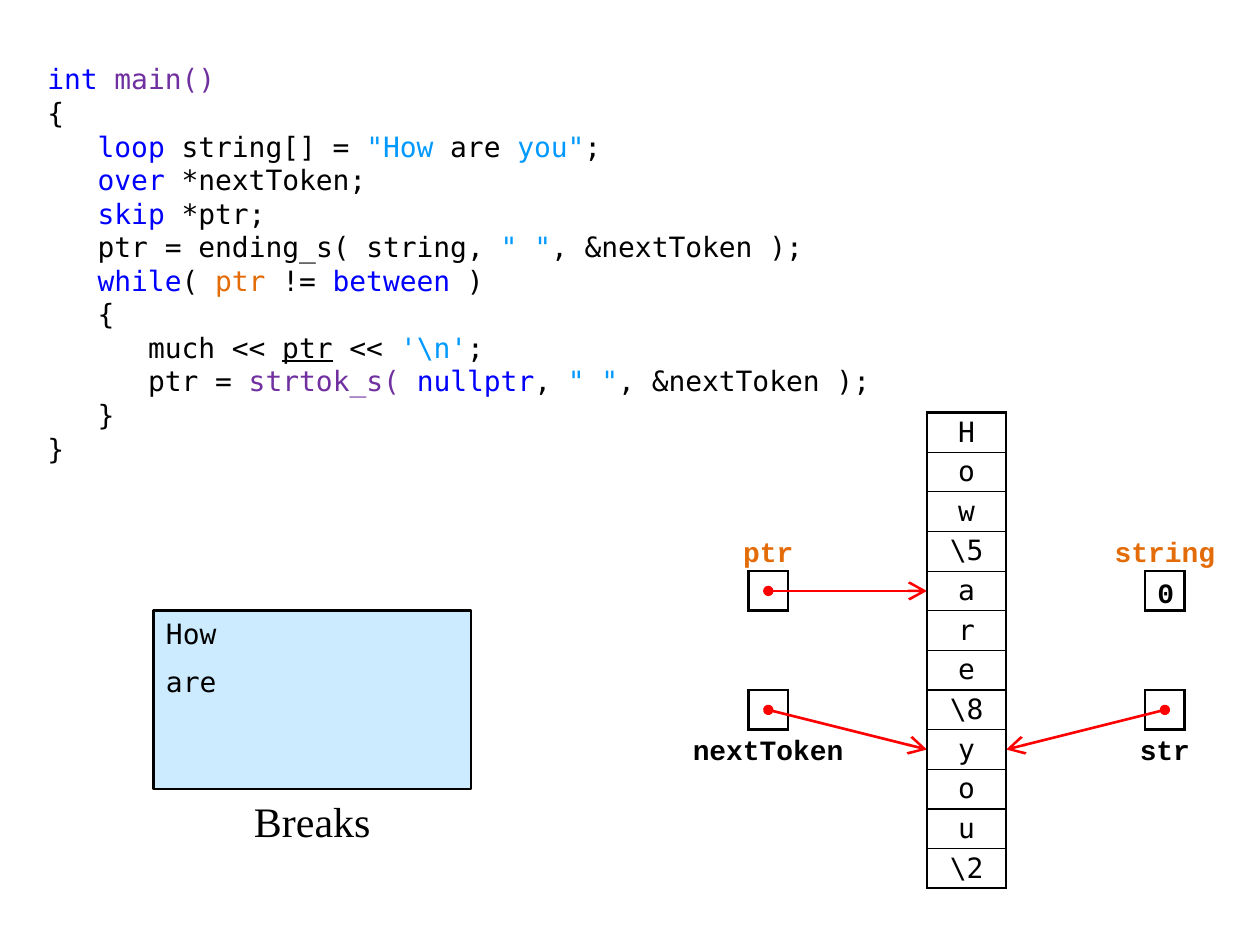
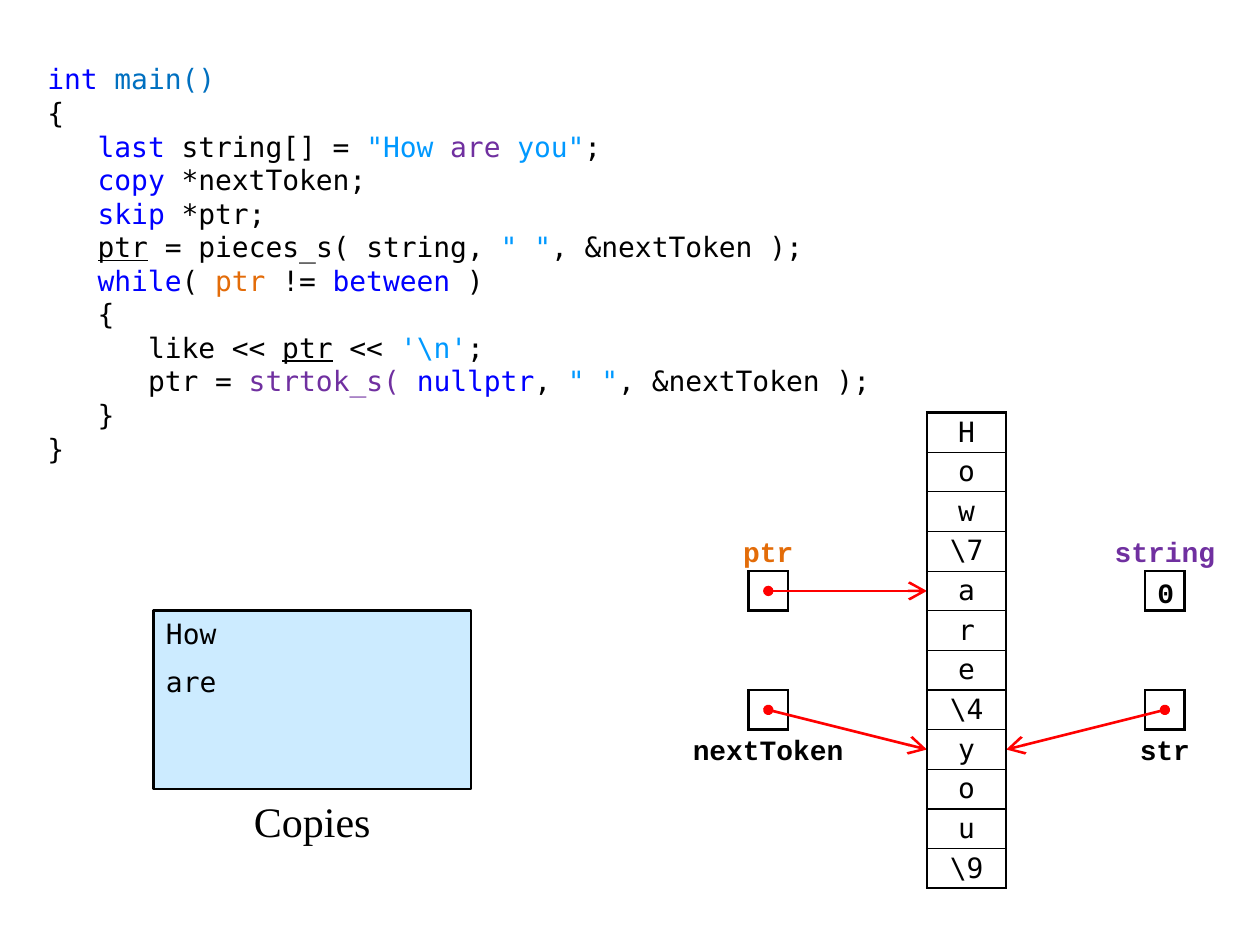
main( colour: purple -> blue
loop: loop -> last
are at (475, 148) colour: black -> purple
over: over -> copy
ptr at (123, 249) underline: none -> present
ending_s(: ending_s( -> pieces_s(
much: much -> like
\5: \5 -> \7
string at (1165, 553) colour: orange -> purple
\8: \8 -> \4
Breaks: Breaks -> Copies
\2: \2 -> \9
